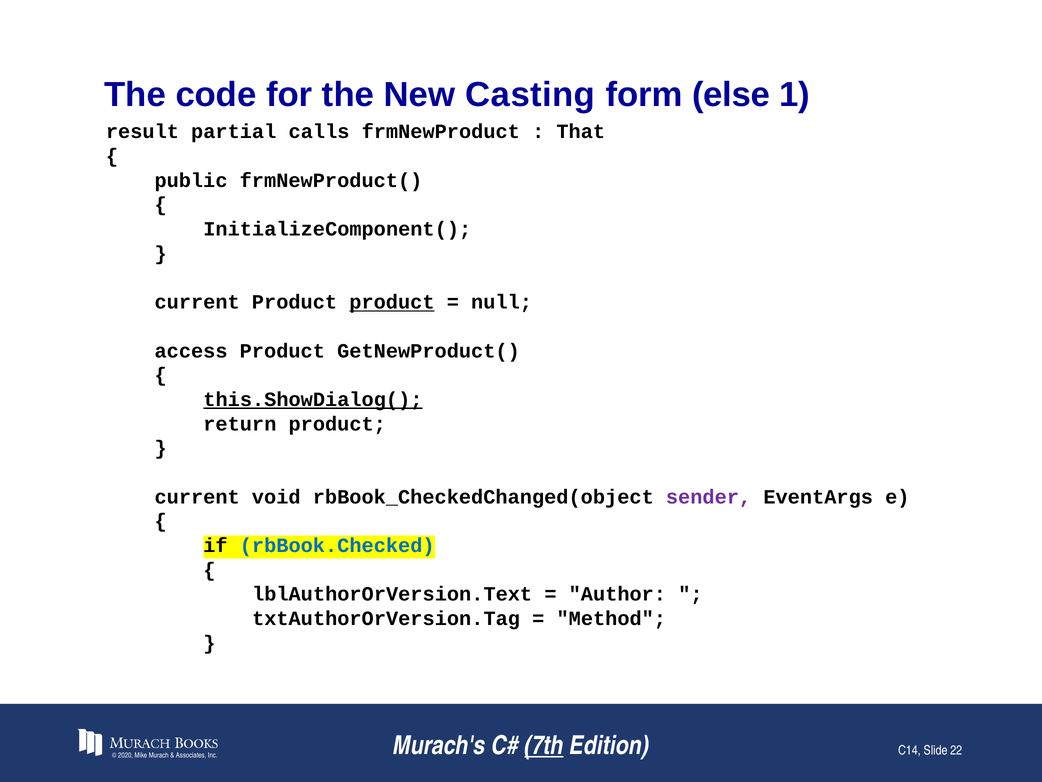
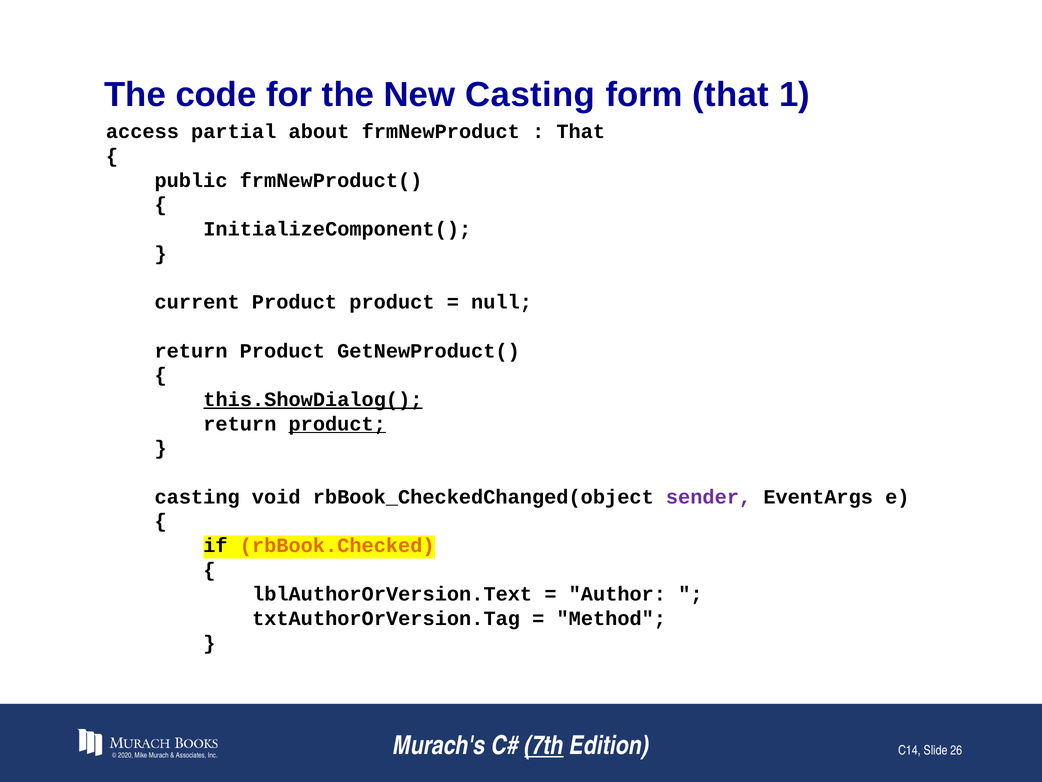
form else: else -> that
result: result -> access
calls: calls -> about
product at (392, 302) underline: present -> none
access at (191, 351): access -> return
product at (337, 424) underline: none -> present
current at (197, 497): current -> casting
rbBook.Checked colour: blue -> orange
22: 22 -> 26
